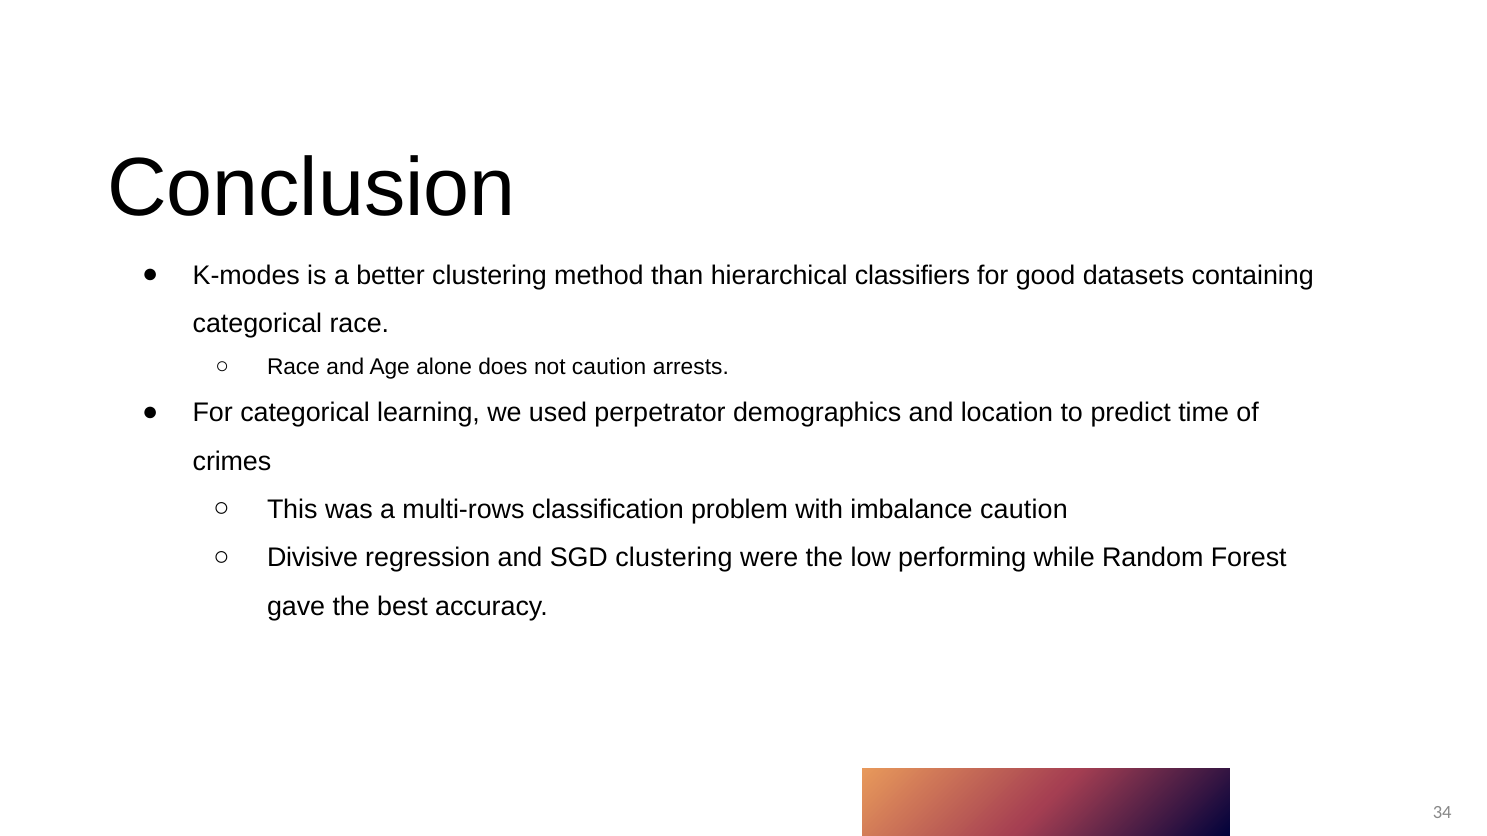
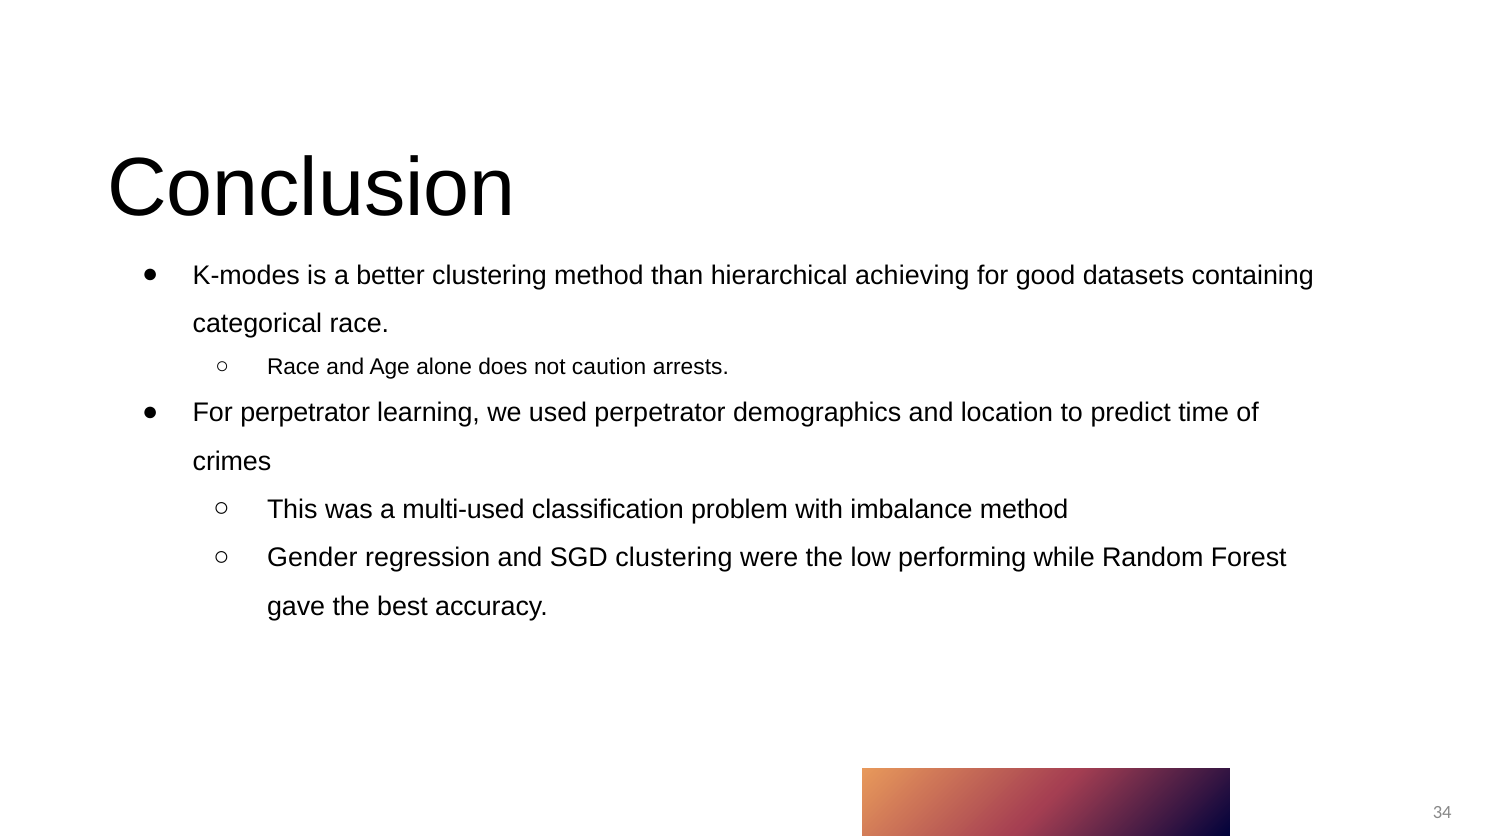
classifiers: classifiers -> achieving
For categorical: categorical -> perpetrator
multi-rows: multi-rows -> multi-used
imbalance caution: caution -> method
Divisive: Divisive -> Gender
